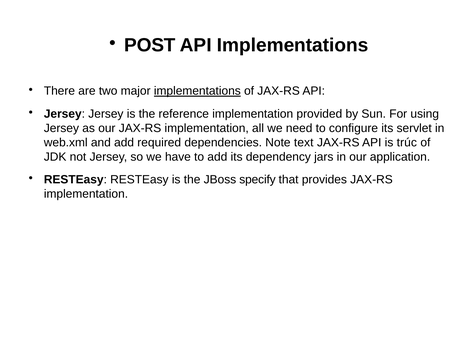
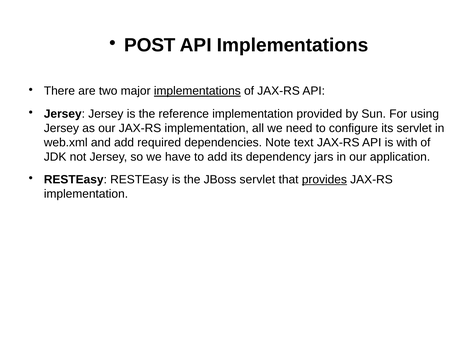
trúc: trúc -> with
JBoss specify: specify -> servlet
provides underline: none -> present
